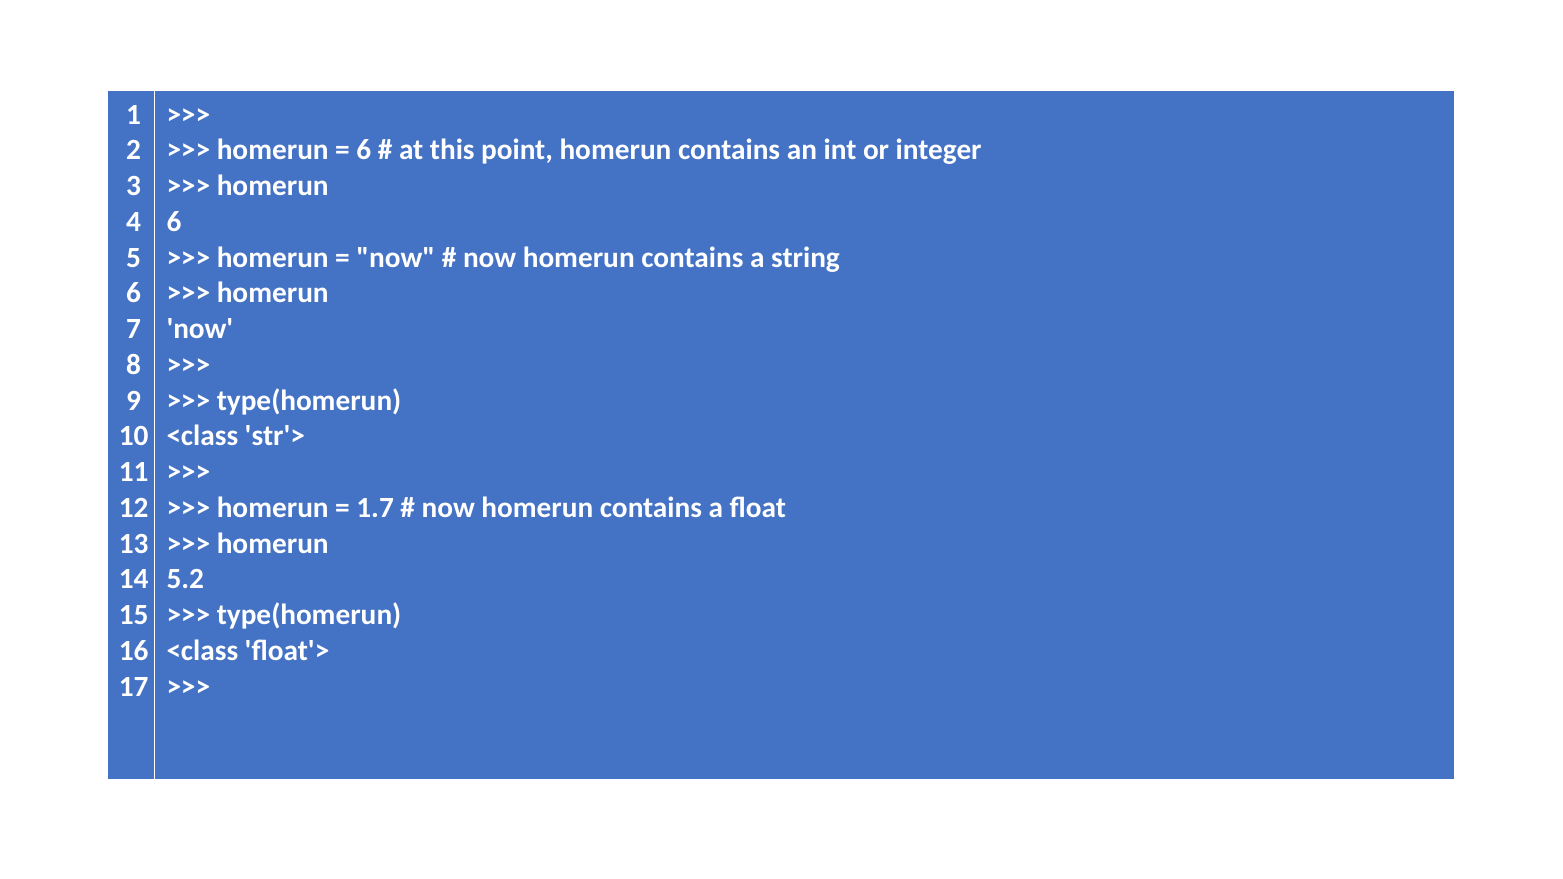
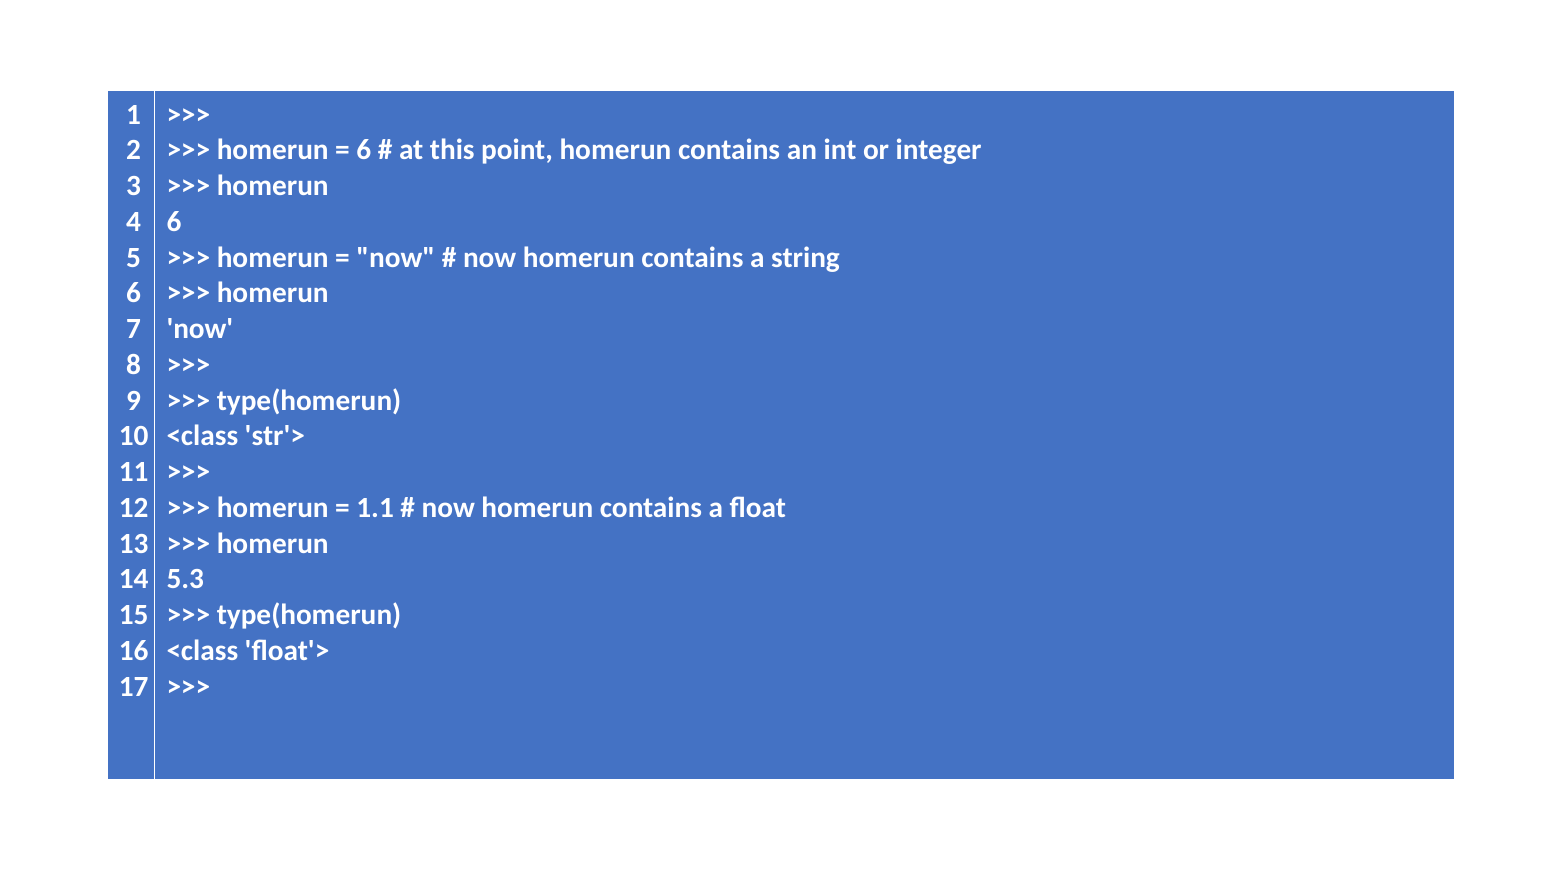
1.7: 1.7 -> 1.1
5.2: 5.2 -> 5.3
